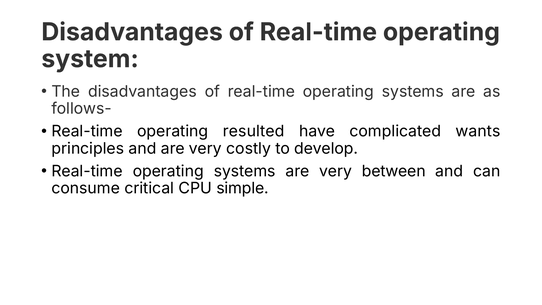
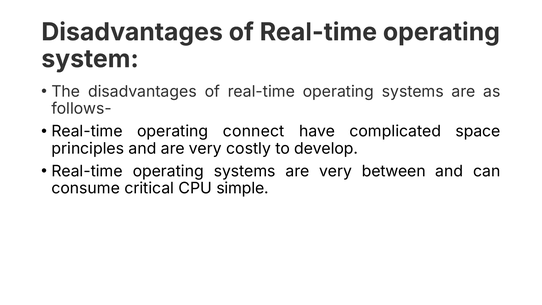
resulted: resulted -> connect
wants: wants -> space
